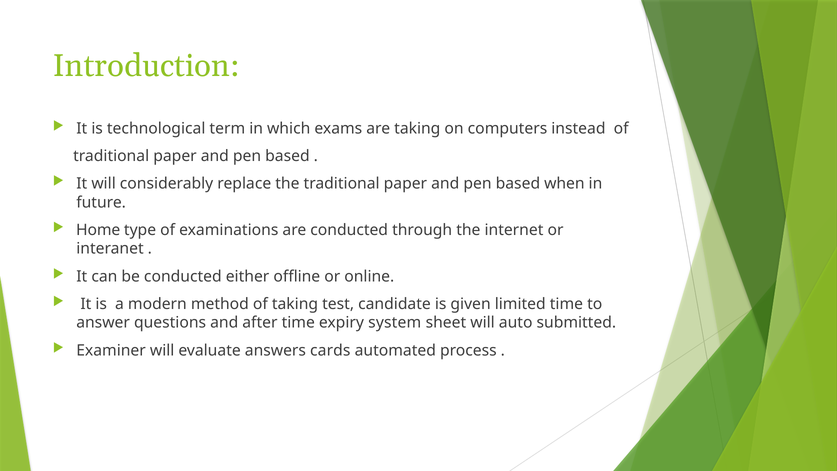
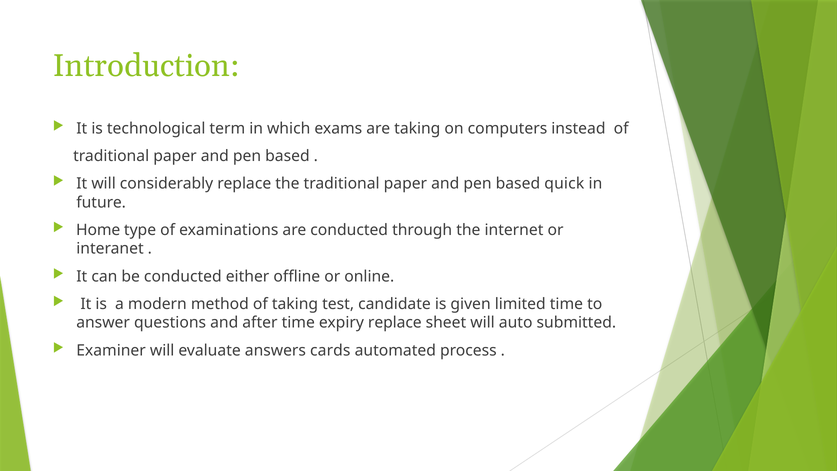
when: when -> quick
expiry system: system -> replace
